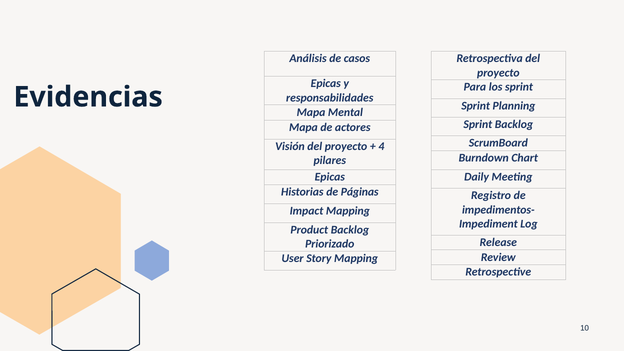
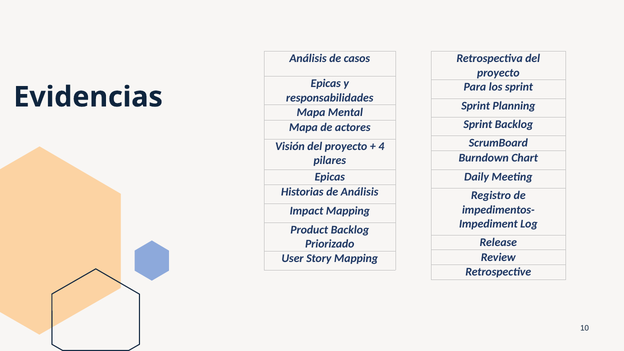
de Páginas: Páginas -> Análisis
